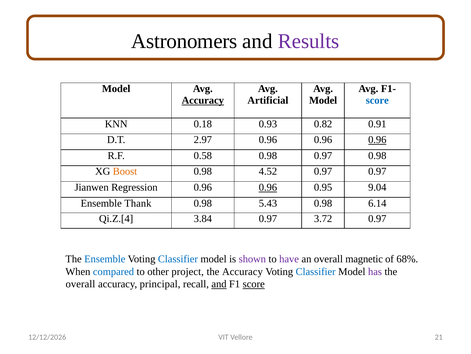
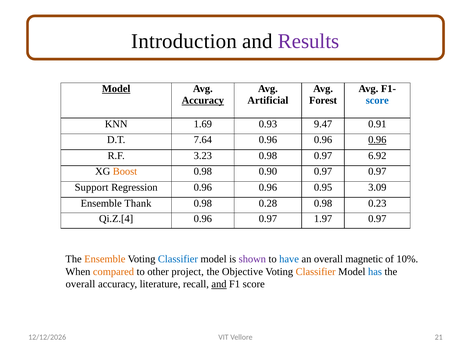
Astronomers: Astronomers -> Introduction
Model at (116, 89) underline: none -> present
Model at (323, 100): Model -> Forest
0.18: 0.18 -> 1.69
0.82: 0.82 -> 9.47
2.97: 2.97 -> 7.64
0.58: 0.58 -> 3.23
0.97 0.98: 0.98 -> 6.92
4.52: 4.52 -> 0.90
Jianwen: Jianwen -> Support
0.96 at (268, 187) underline: present -> none
9.04: 9.04 -> 3.09
5.43: 5.43 -> 0.28
6.14: 6.14 -> 0.23
Qi.Z.[4 3.84: 3.84 -> 0.96
3.72: 3.72 -> 1.97
Ensemble at (105, 258) colour: blue -> orange
have colour: purple -> blue
68%: 68% -> 10%
compared colour: blue -> orange
the Accuracy: Accuracy -> Objective
Classifier at (316, 271) colour: blue -> orange
has colour: purple -> blue
principal: principal -> literature
score at (254, 284) underline: present -> none
